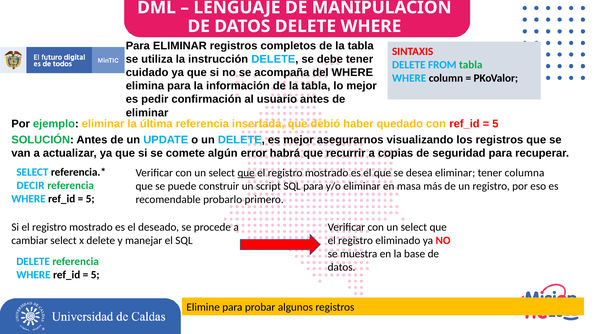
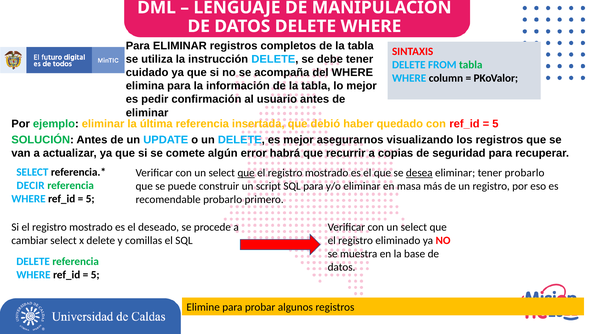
desea underline: none -> present
tener columna: columna -> probarlo
manejar: manejar -> comillas
